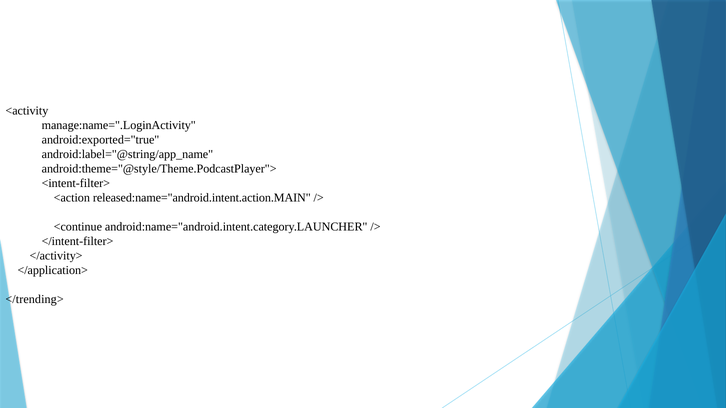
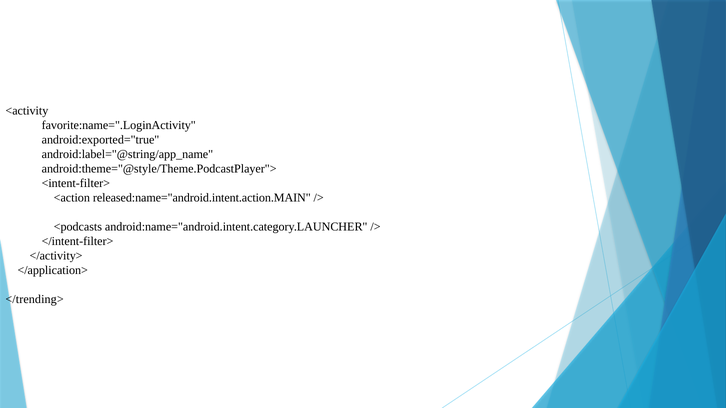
manage:name=".LoginActivity: manage:name=".LoginActivity -> favorite:name=".LoginActivity
<continue: <continue -> <podcasts
